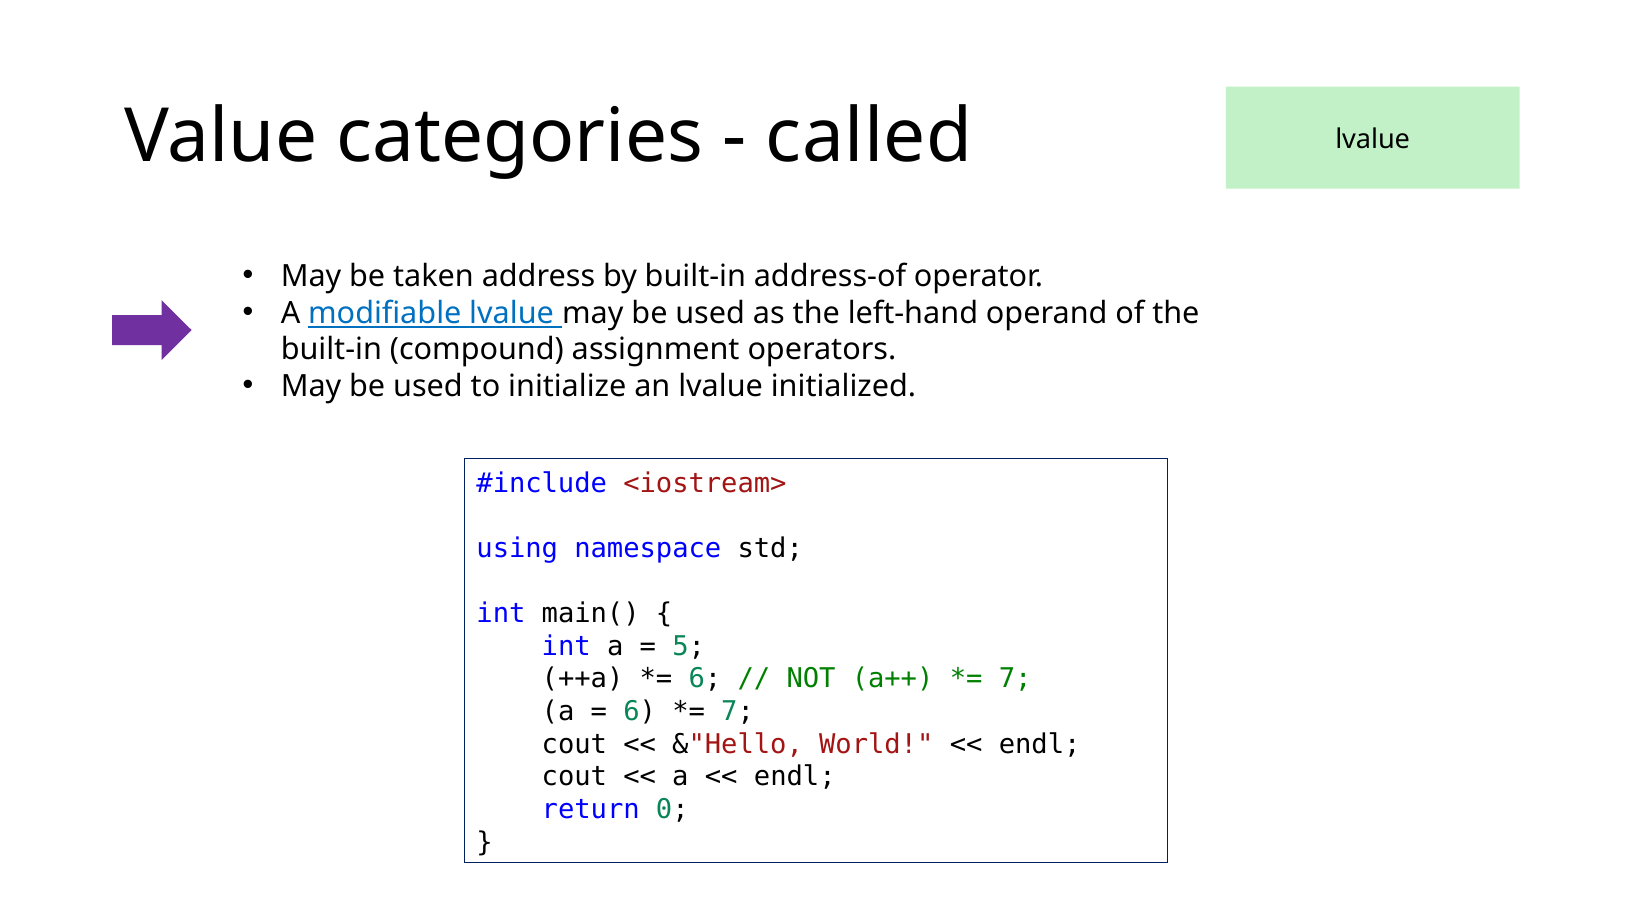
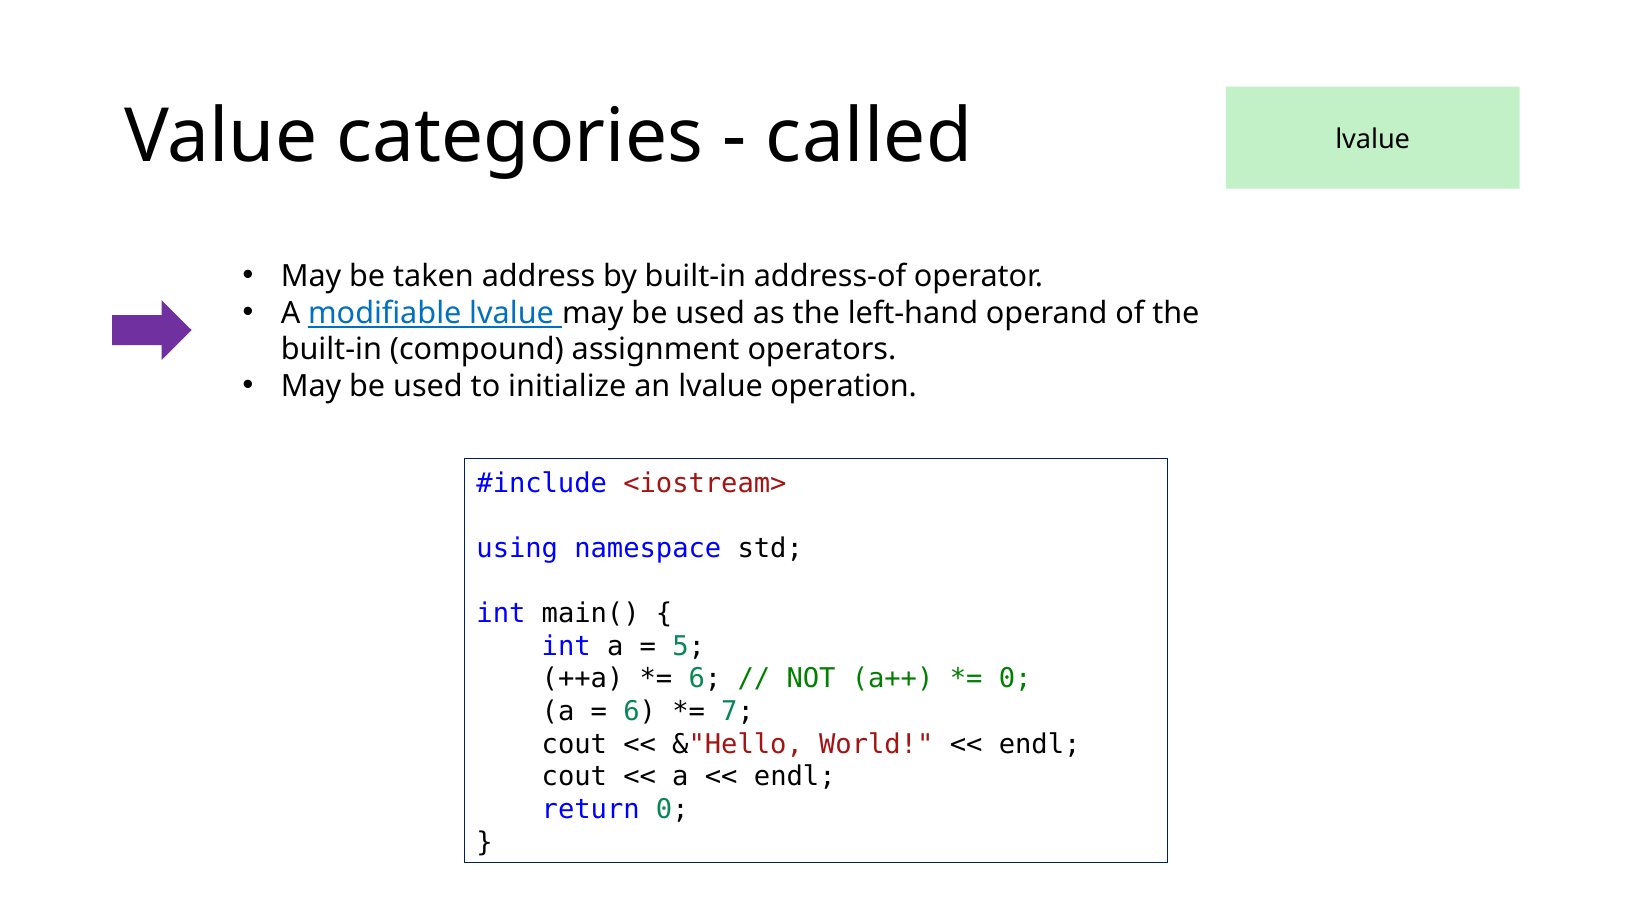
initialized: initialized -> operation
7 at (1015, 679): 7 -> 0
